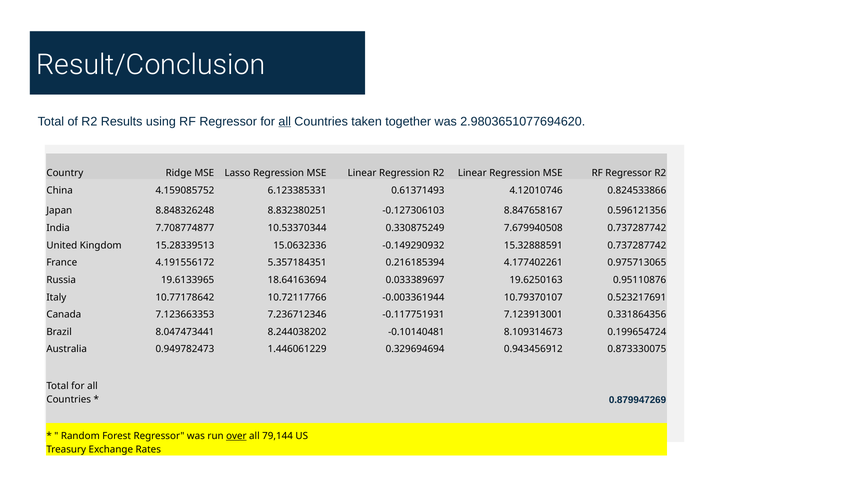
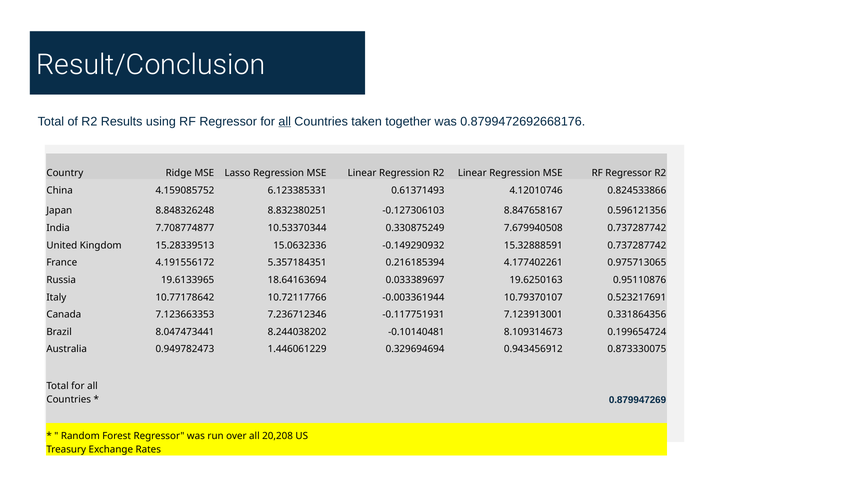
2.9803651077694620: 2.9803651077694620 -> 0.8799472692668176
over underline: present -> none
79,144: 79,144 -> 20,208
